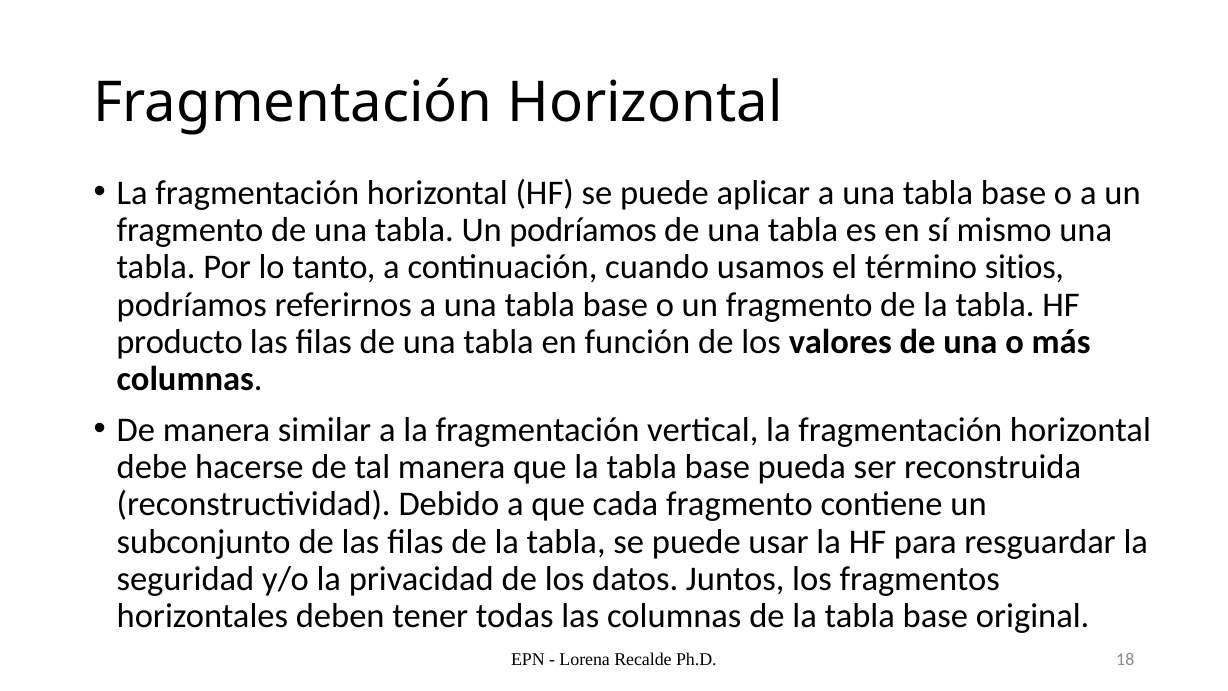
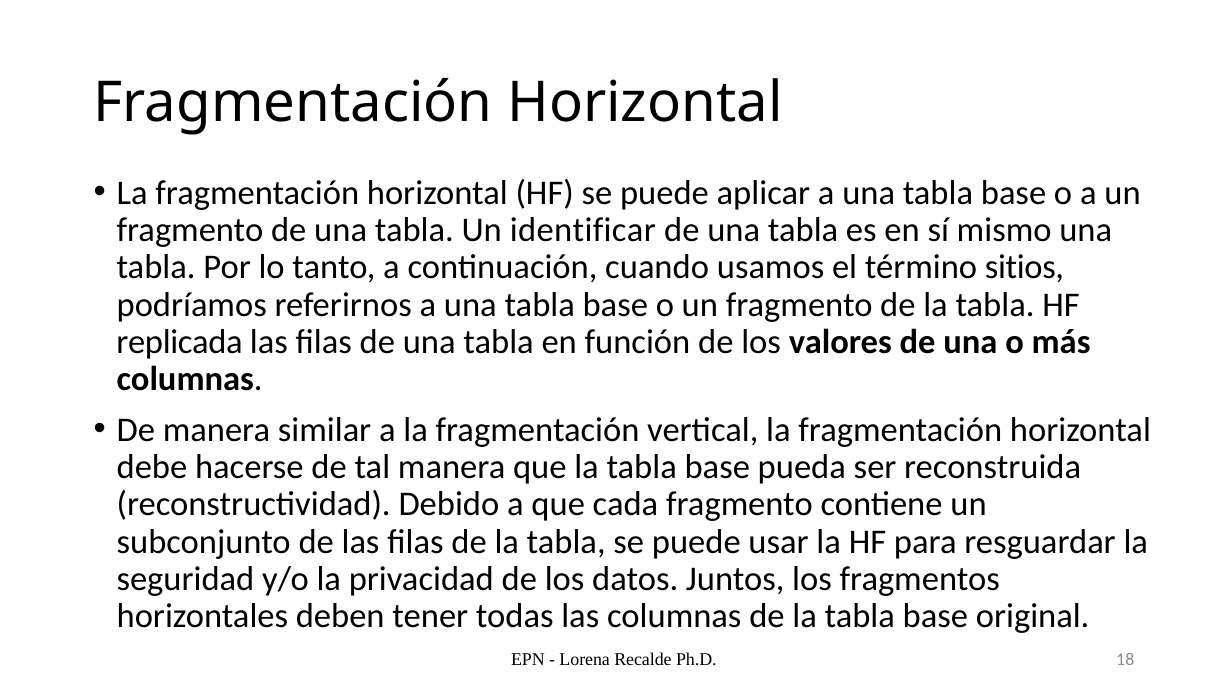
Un podríamos: podríamos -> identificar
producto: producto -> replicada
